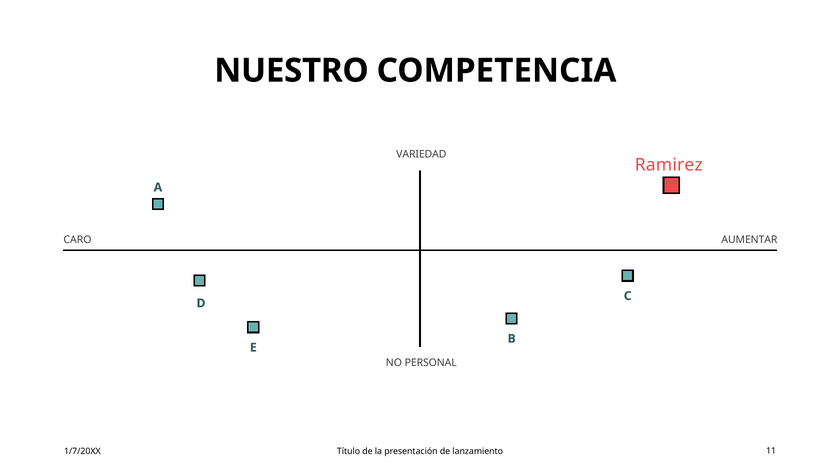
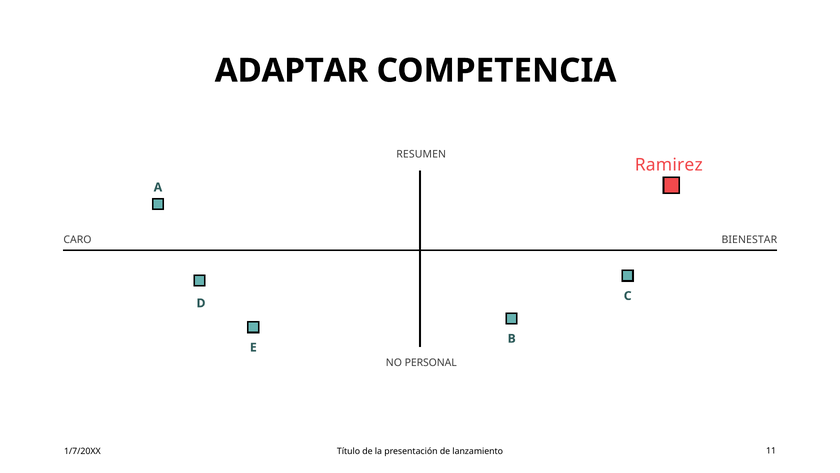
NUESTRO: NUESTRO -> ADAPTAR
VARIEDAD: VARIEDAD -> RESUMEN
AUMENTAR: AUMENTAR -> BIENESTAR
